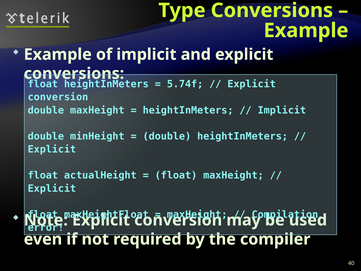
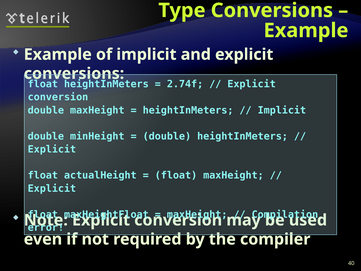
5.74f: 5.74f -> 2.74f
